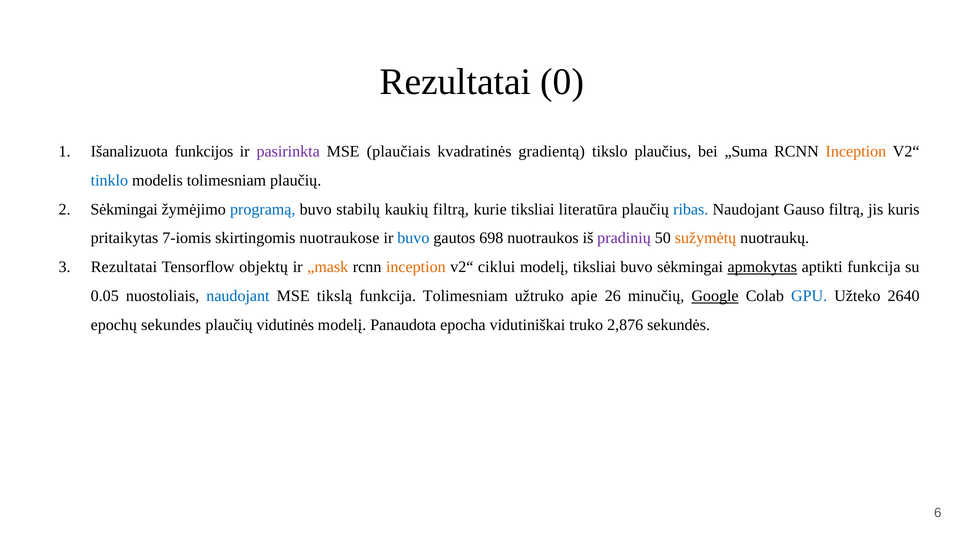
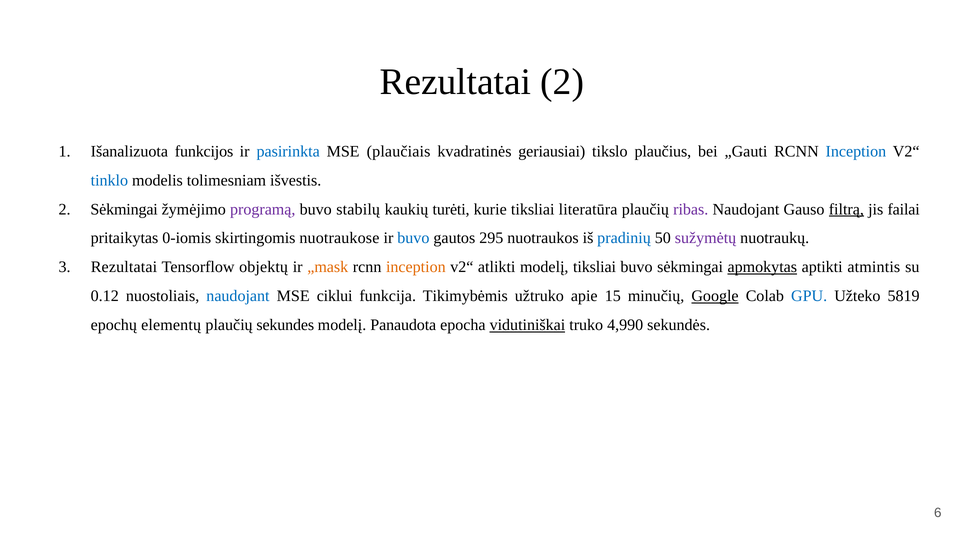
Rezultatai 0: 0 -> 2
pasirinkta colour: purple -> blue
gradientą: gradientą -> geriausiai
„Suma: „Suma -> „Gauti
Inception at (856, 152) colour: orange -> blue
tolimesniam plaučių: plaučių -> išvestis
programą colour: blue -> purple
kaukių filtrą: filtrą -> turėti
ribas colour: blue -> purple
filtrą at (846, 209) underline: none -> present
kuris: kuris -> failai
7-iomis: 7-iomis -> 0-iomis
698: 698 -> 295
pradinių colour: purple -> blue
sužymėtų colour: orange -> purple
ciklui: ciklui -> atlikti
aptikti funkcija: funkcija -> atmintis
0.05: 0.05 -> 0.12
tikslą: tikslą -> ciklui
funkcija Tolimesniam: Tolimesniam -> Tikimybėmis
26: 26 -> 15
2640: 2640 -> 5819
sekundes: sekundes -> elementų
vidutinės: vidutinės -> sekundes
vidutiniškai underline: none -> present
2,876: 2,876 -> 4,990
